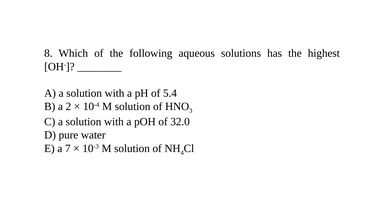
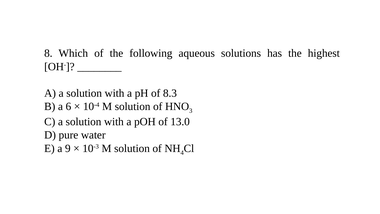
5.4: 5.4 -> 8.3
2: 2 -> 6
32.0: 32.0 -> 13.0
7: 7 -> 9
